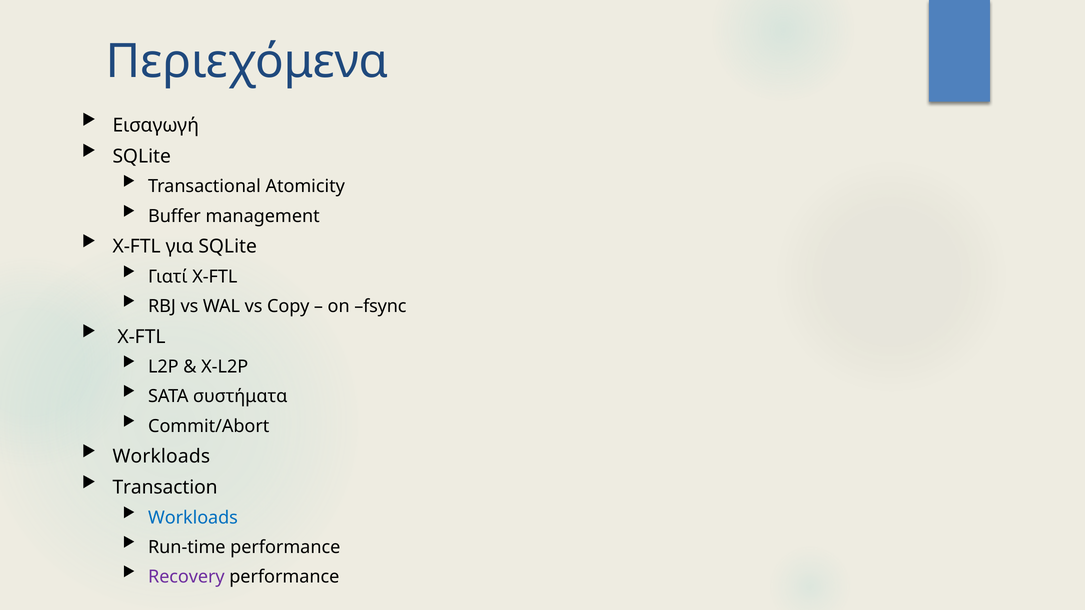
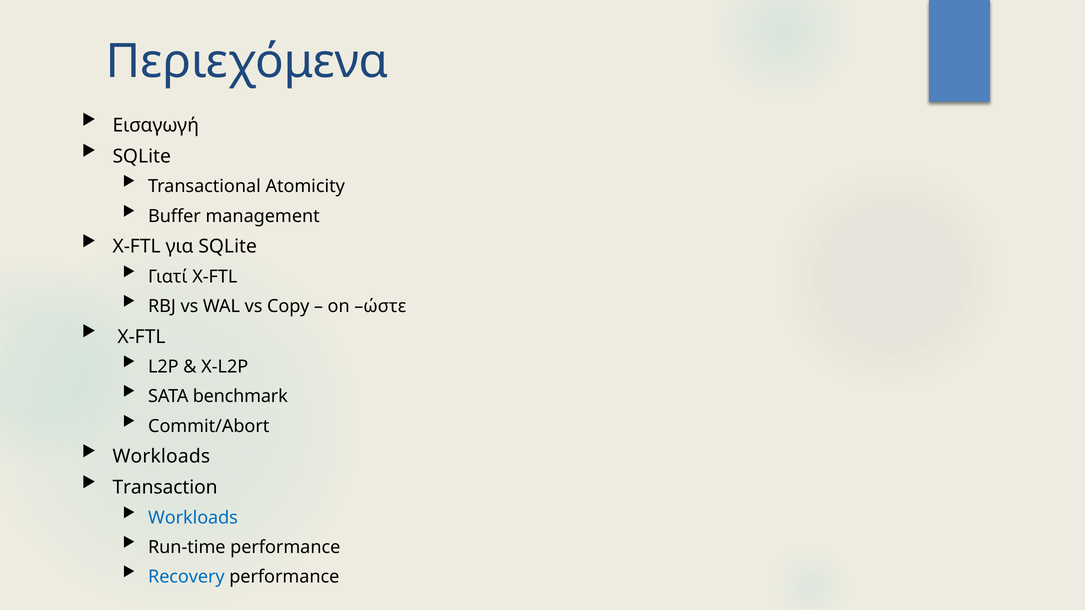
fsync: fsync -> ώστε
συστήματα: συστήματα -> benchmark
Recovery colour: purple -> blue
